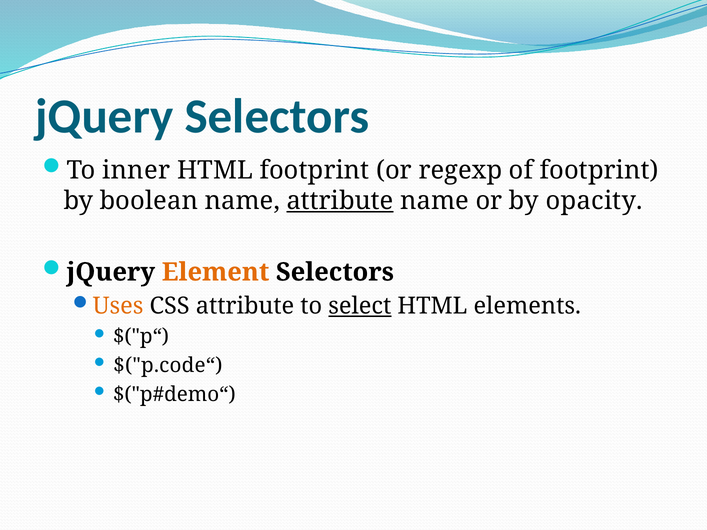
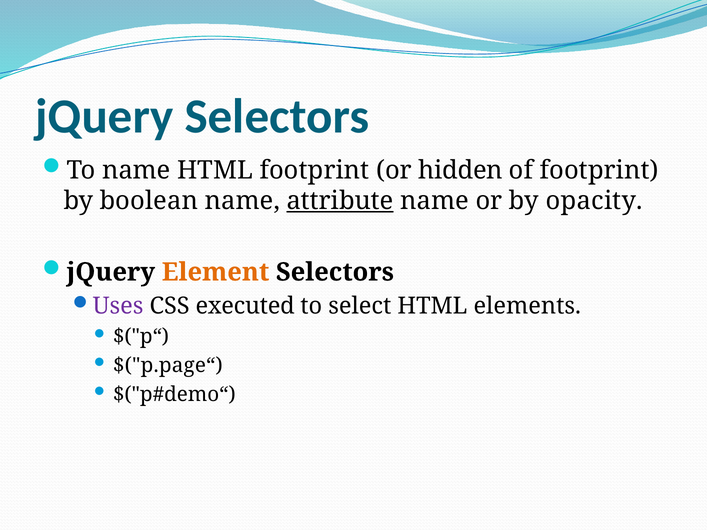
To inner: inner -> name
regexp: regexp -> hidden
Uses colour: orange -> purple
CSS attribute: attribute -> executed
select underline: present -> none
$("p.code“: $("p.code“ -> $("p.page“
